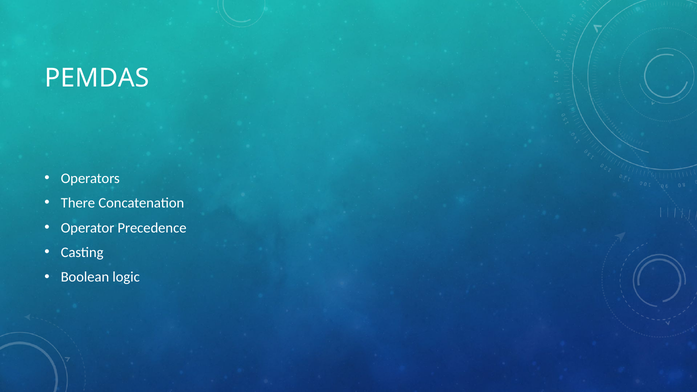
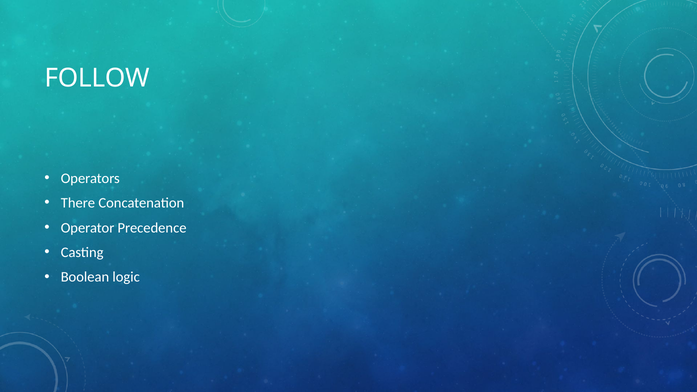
PEMDAS: PEMDAS -> FOLLOW
